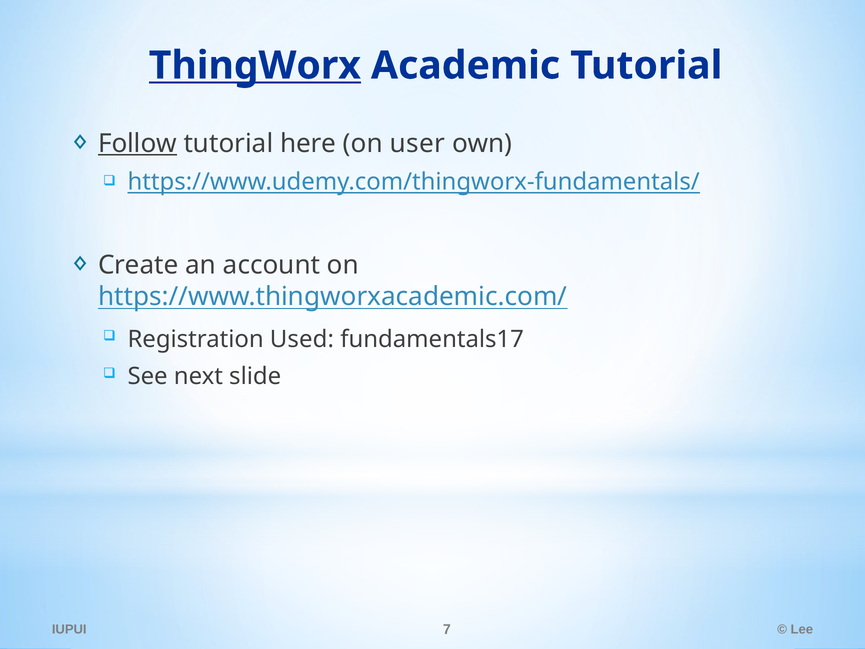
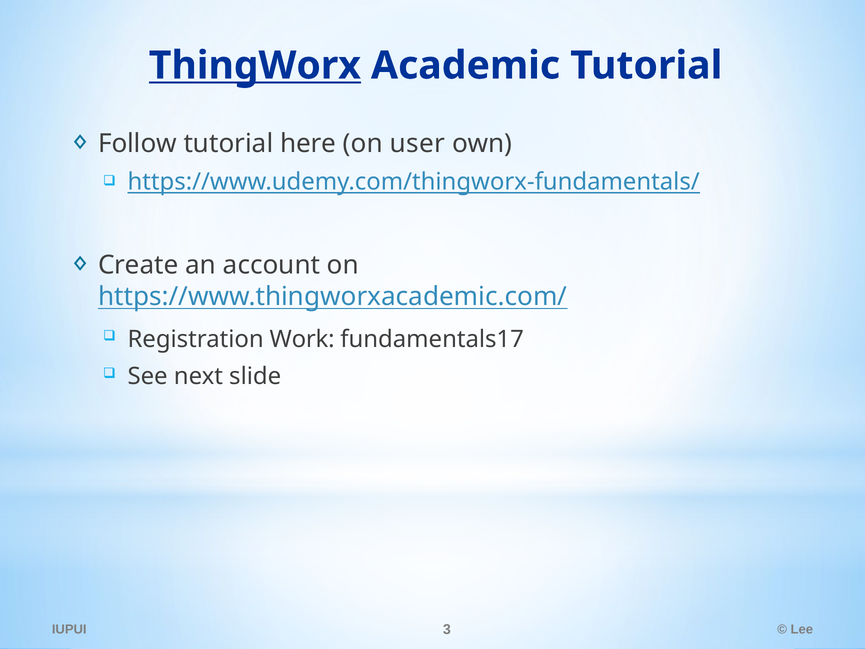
Follow underline: present -> none
Used: Used -> Work
7: 7 -> 3
